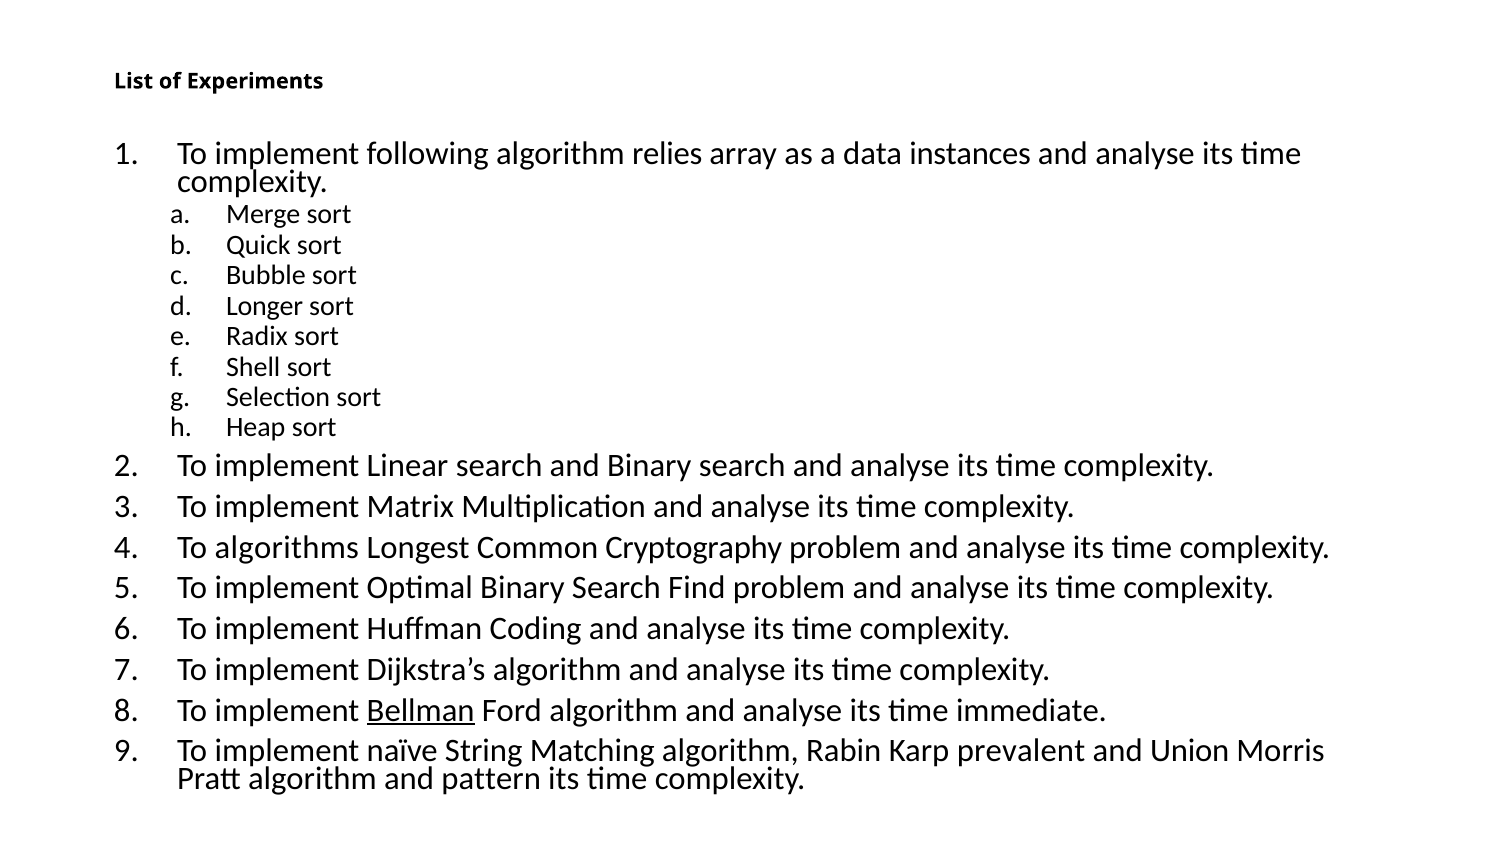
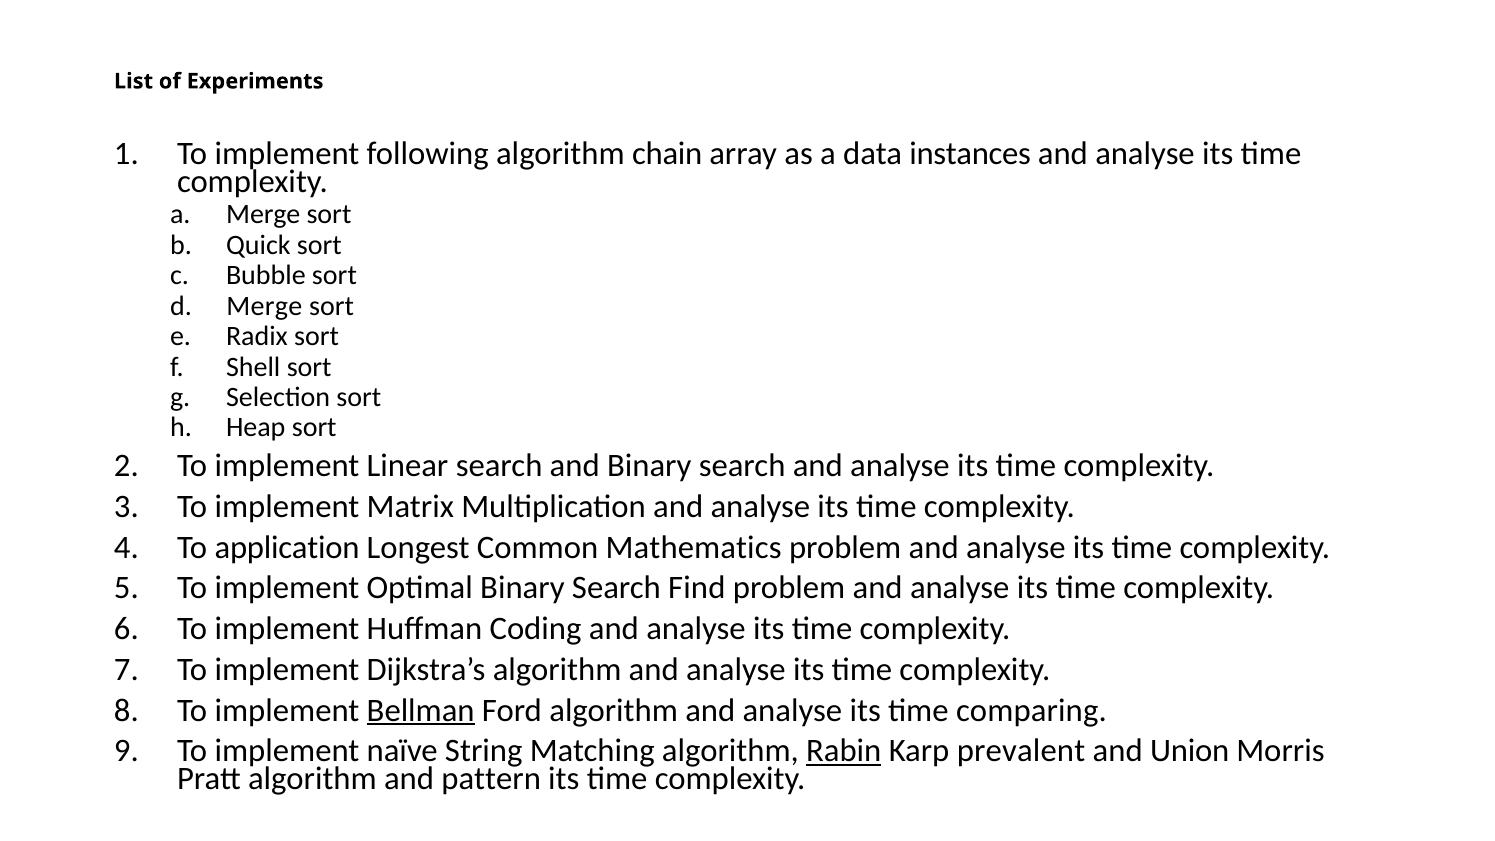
relies: relies -> chain
Longer at (265, 306): Longer -> Merge
algorithms: algorithms -> application
Cryptography: Cryptography -> Mathematics
immediate: immediate -> comparing
Rabin underline: none -> present
